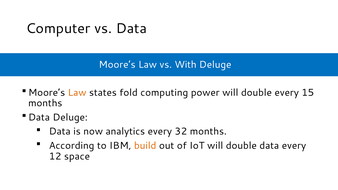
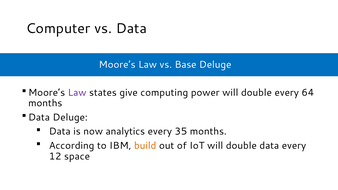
With: With -> Base
Law at (77, 93) colour: orange -> purple
fold: fold -> give
15: 15 -> 64
32: 32 -> 35
